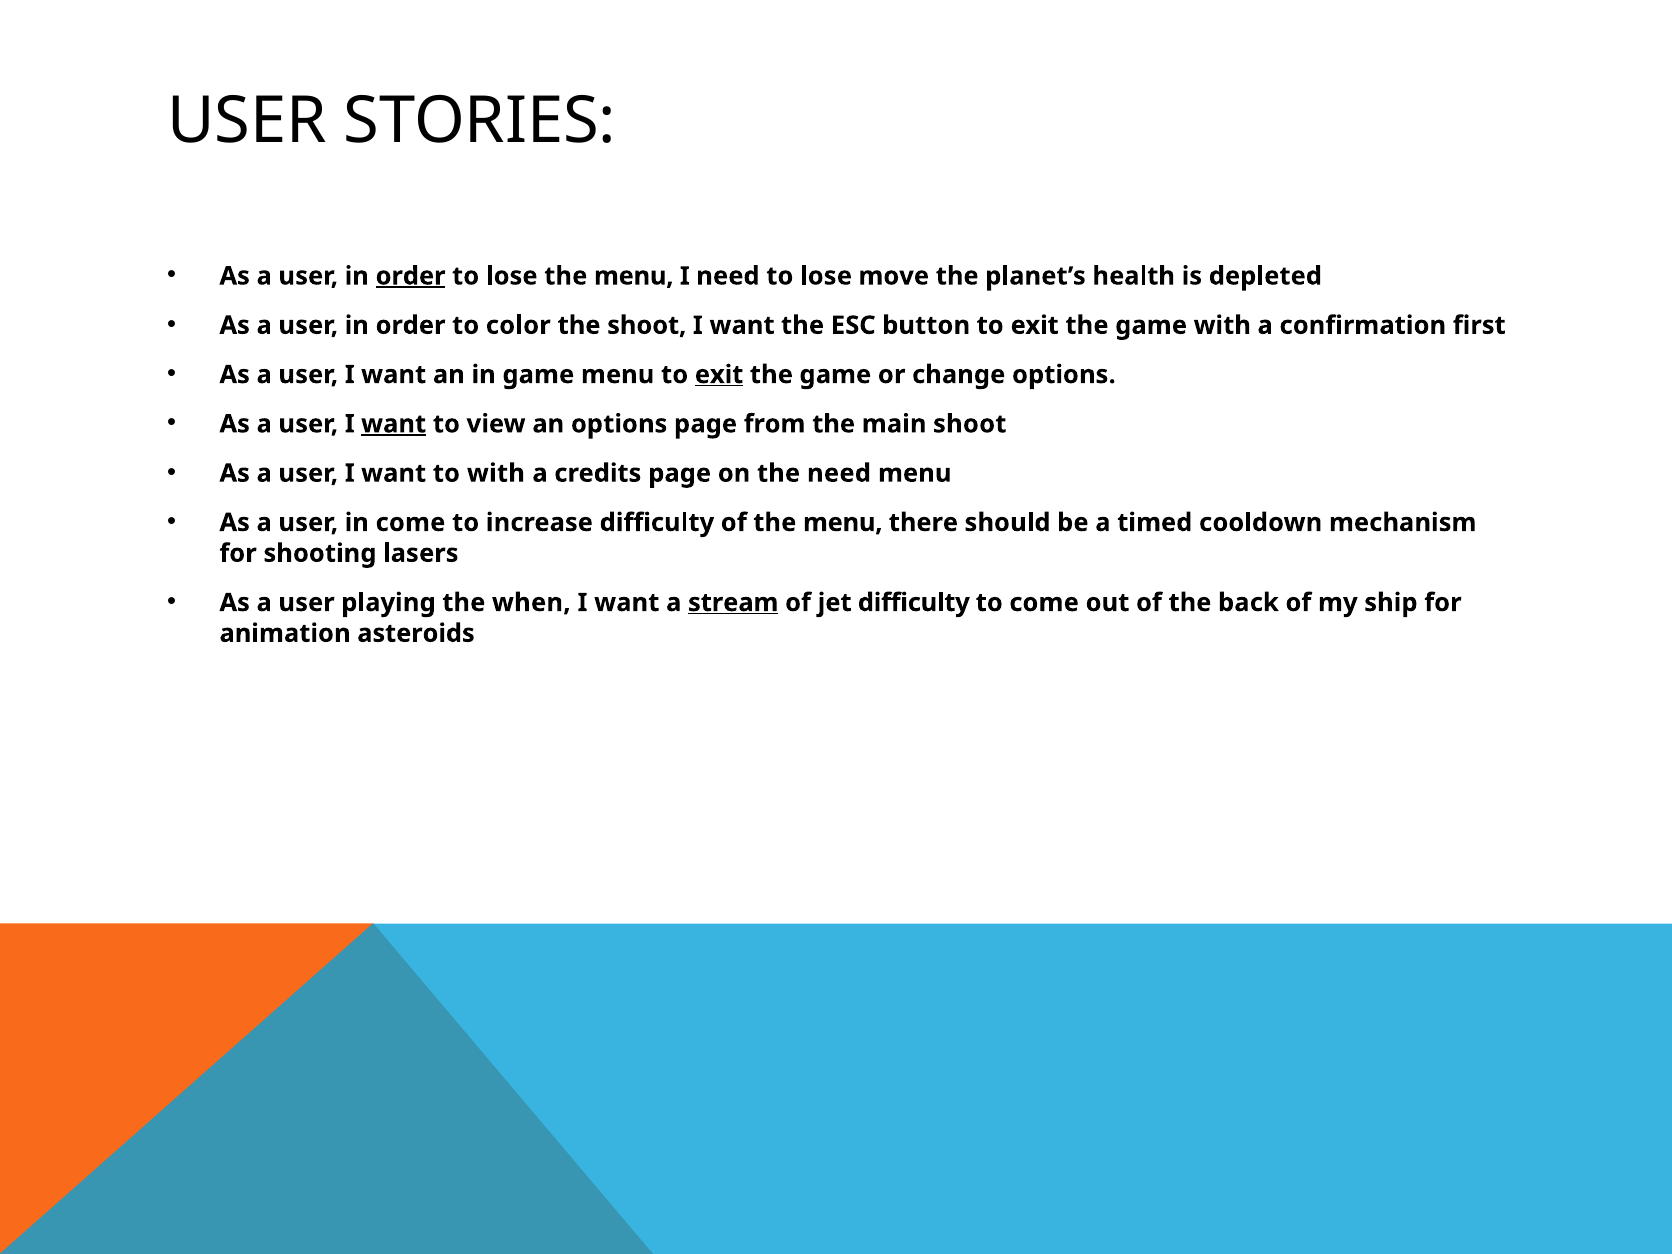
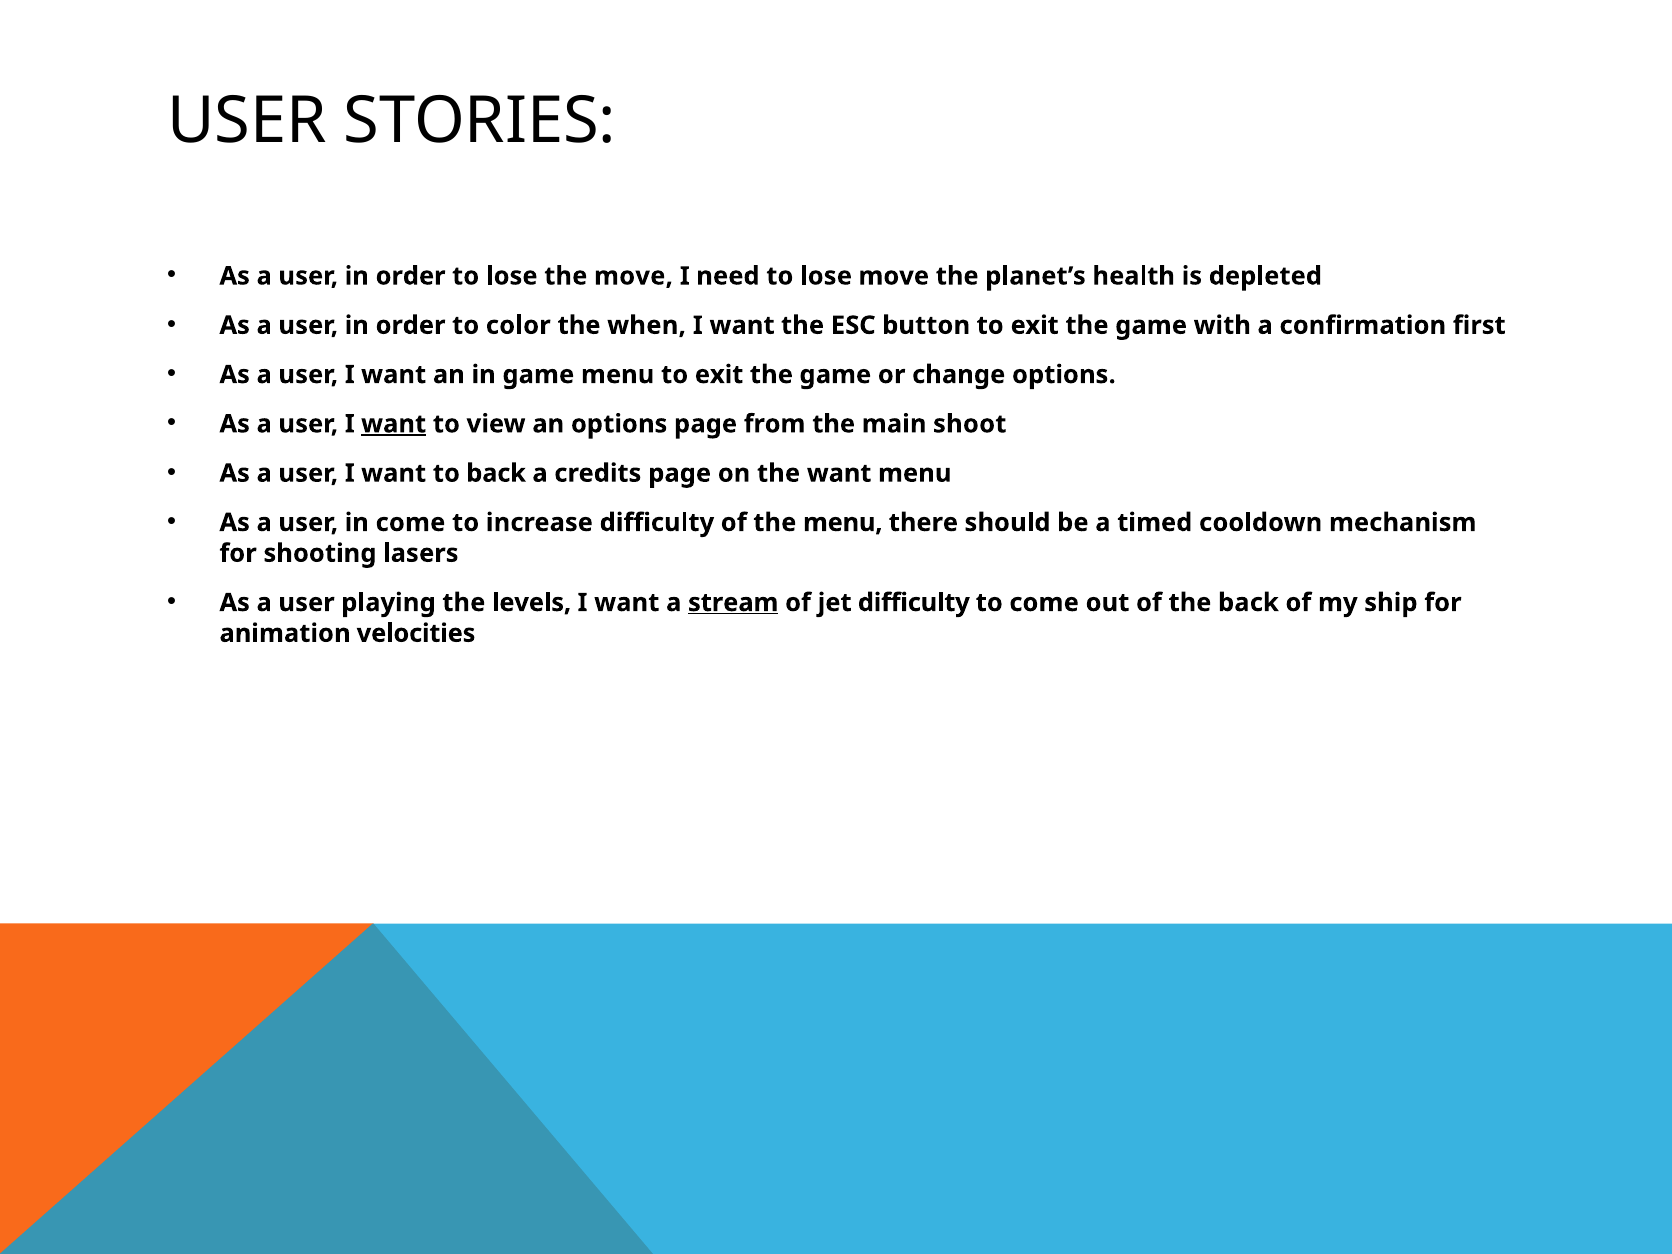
order at (411, 276) underline: present -> none
lose the menu: menu -> move
the shoot: shoot -> when
exit at (719, 375) underline: present -> none
to with: with -> back
the need: need -> want
when: when -> levels
asteroids: asteroids -> velocities
